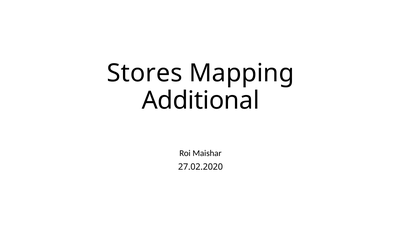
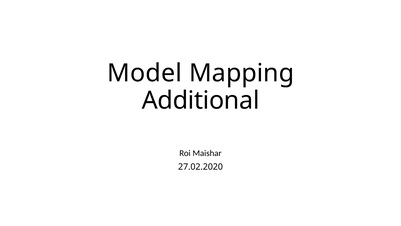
Stores: Stores -> Model
